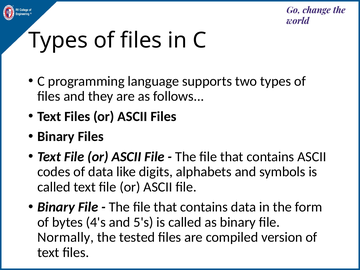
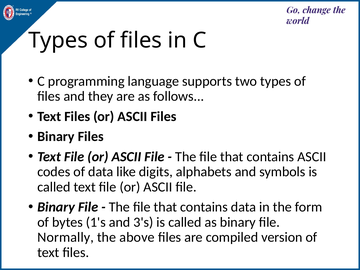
4's: 4's -> 1's
5's: 5's -> 3's
tested: tested -> above
